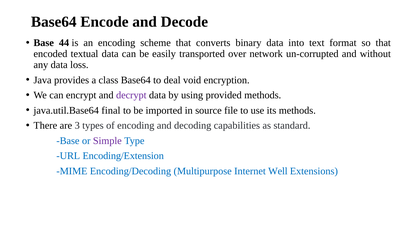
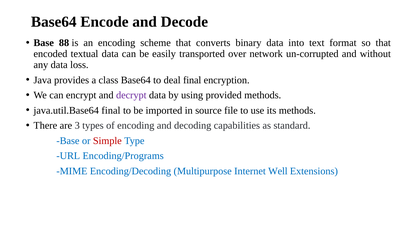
44: 44 -> 88
deal void: void -> final
Simple colour: purple -> red
Encoding/Extension: Encoding/Extension -> Encoding/Programs
